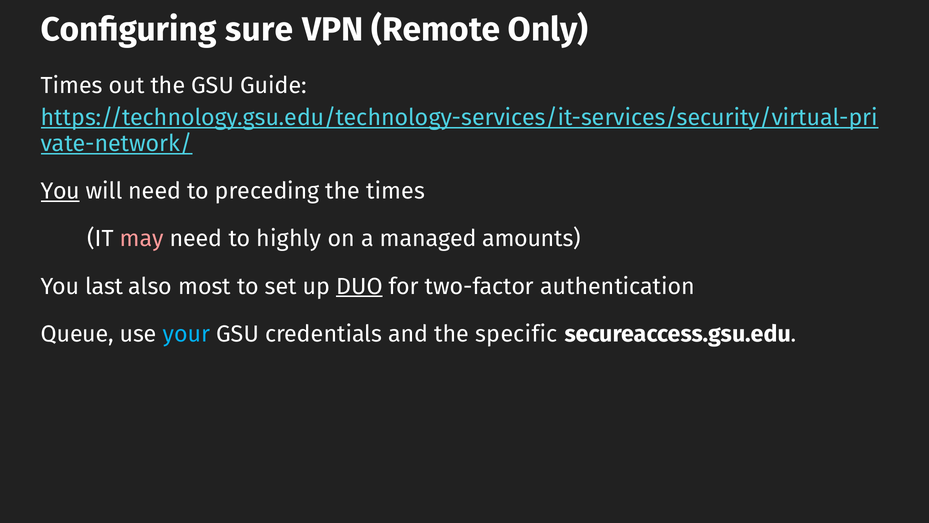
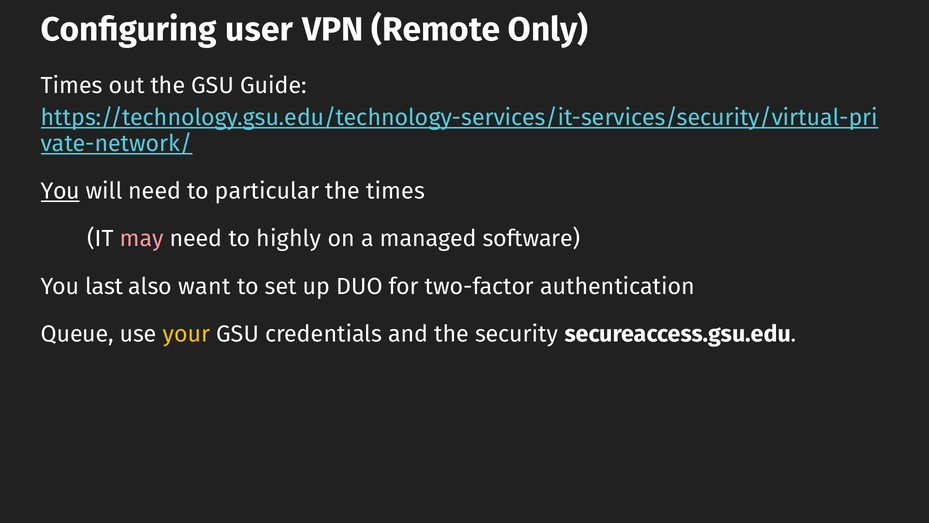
sure: sure -> user
preceding: preceding -> particular
amounts: amounts -> software
most: most -> want
DUO underline: present -> none
your colour: light blue -> yellow
specific: specific -> security
